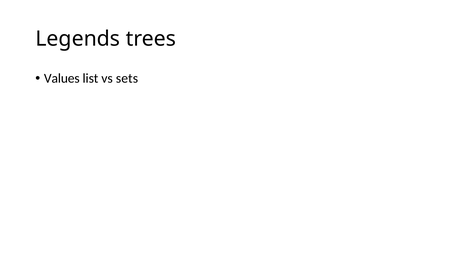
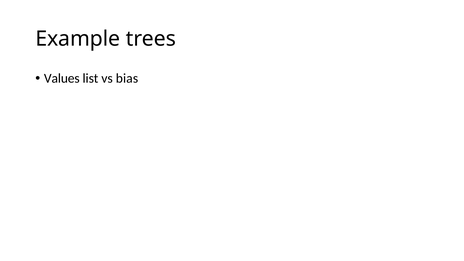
Legends: Legends -> Example
sets: sets -> bias
